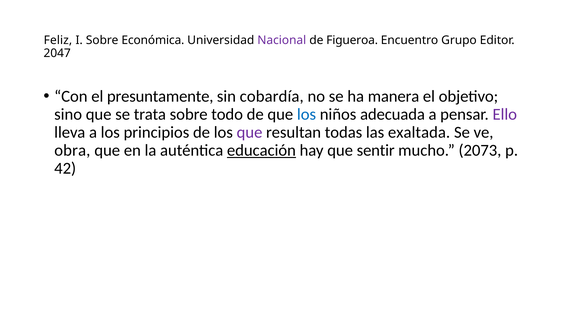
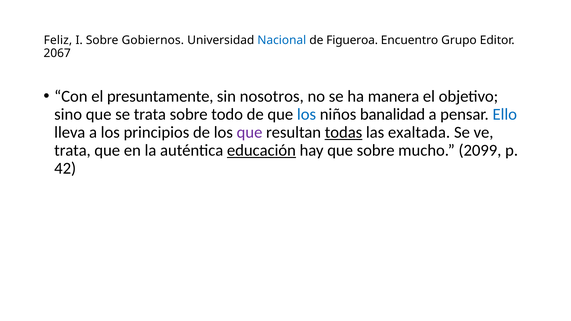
Económica: Económica -> Gobiernos
Nacional colour: purple -> blue
2047: 2047 -> 2067
cobardía: cobardía -> nosotros
adecuada: adecuada -> banalidad
Ello colour: purple -> blue
todas underline: none -> present
obra at (72, 150): obra -> trata
que sentir: sentir -> sobre
2073: 2073 -> 2099
